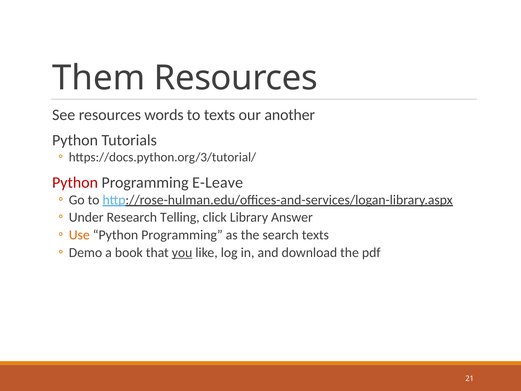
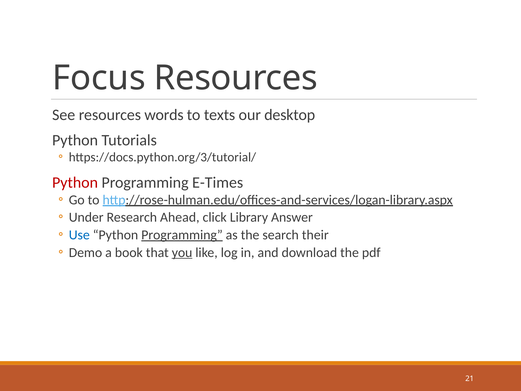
Them: Them -> Focus
another: another -> desktop
E-Leave: E-Leave -> E-Times
Telling: Telling -> Ahead
Use colour: orange -> blue
Programming at (182, 235) underline: none -> present
search texts: texts -> their
